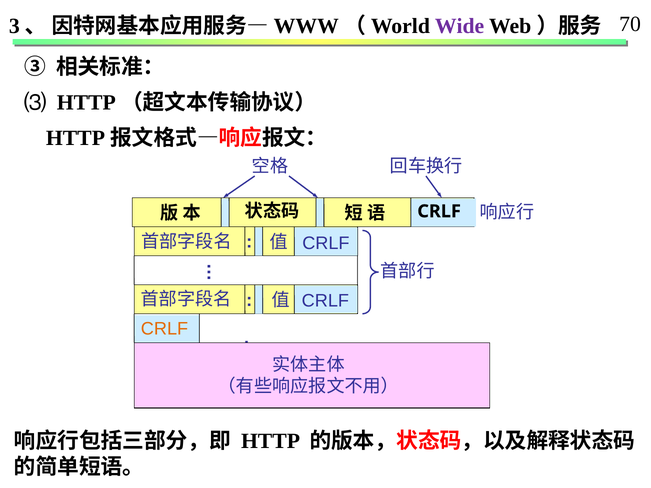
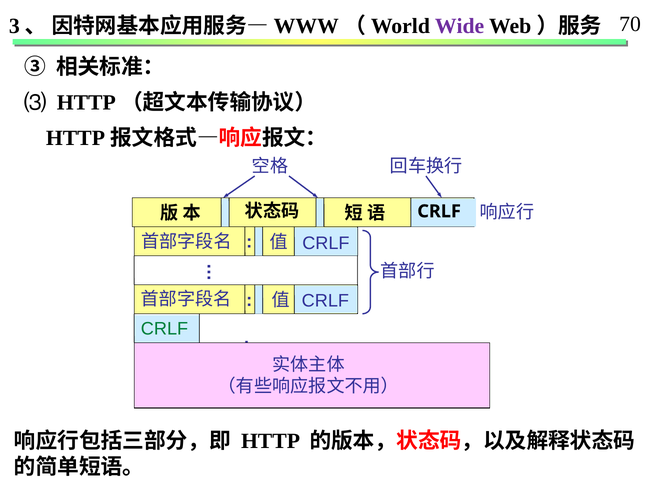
CRLF at (164, 329) colour: orange -> green
